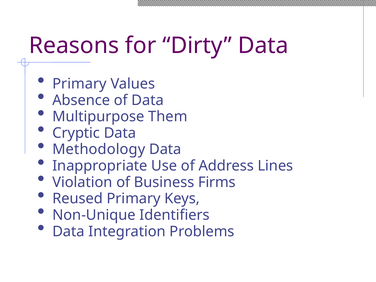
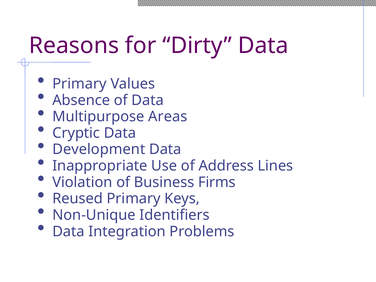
Them: Them -> Areas
Methodology: Methodology -> Development
